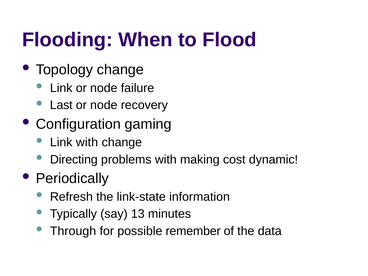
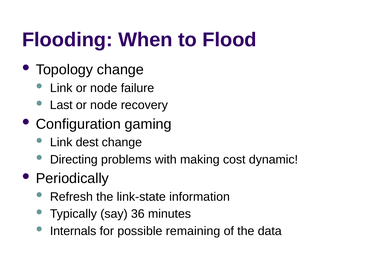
Link with: with -> dest
13: 13 -> 36
Through: Through -> Internals
remember: remember -> remaining
